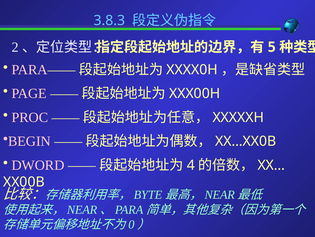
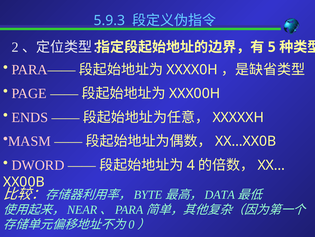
3.8.3: 3.8.3 -> 5.9.3
PROC: PROC -> ENDS
BEGIN: BEGIN -> MASM
NEAR at (220, 194): NEAR -> DATA
